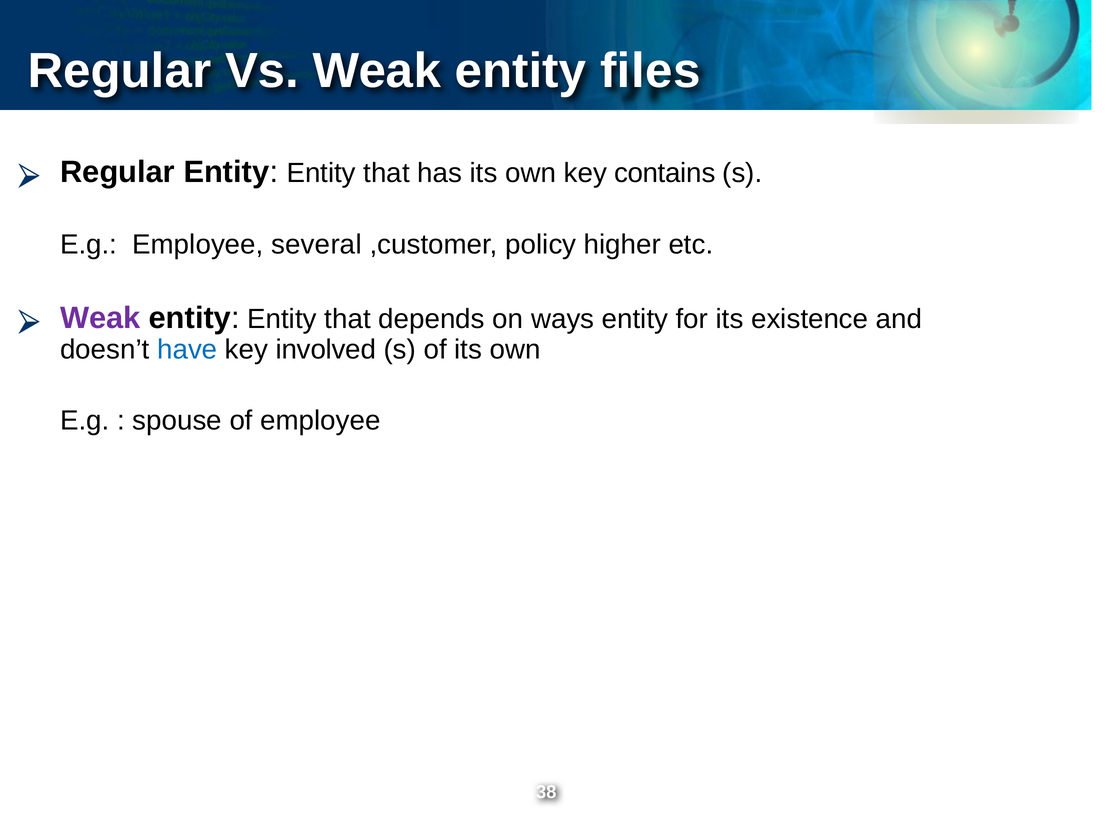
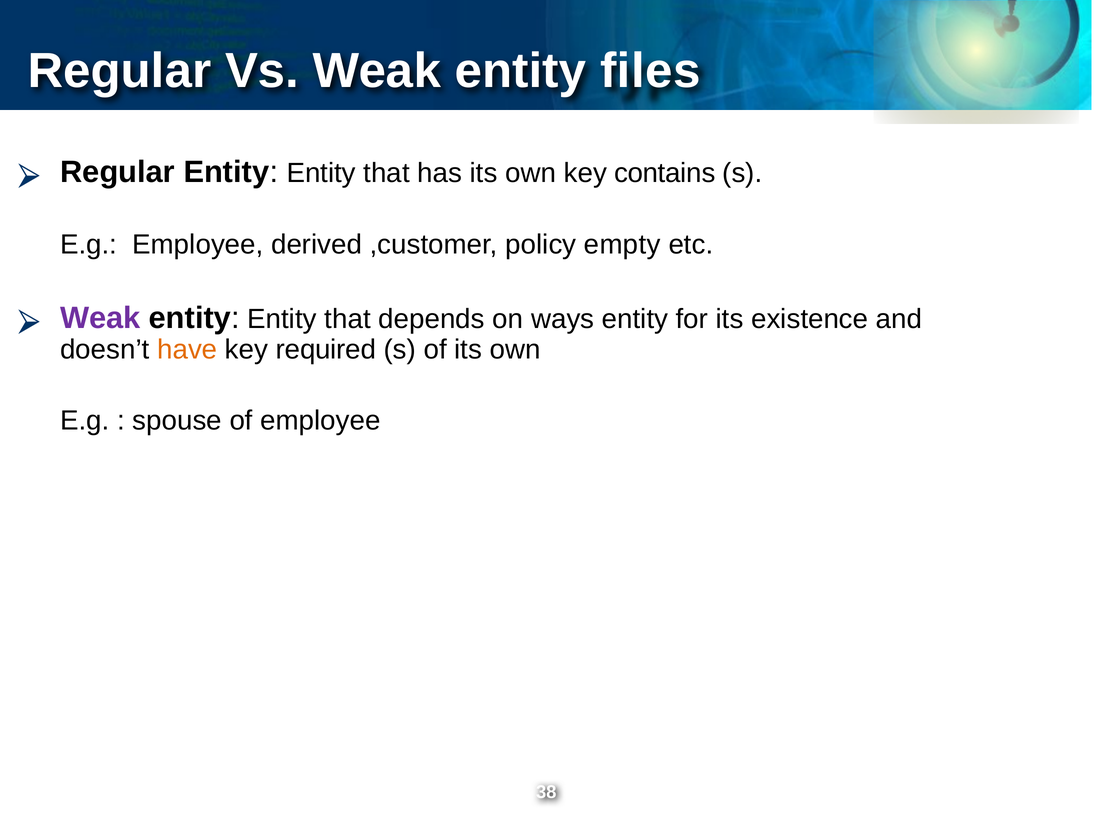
several: several -> derived
higher: higher -> empty
have colour: blue -> orange
involved: involved -> required
